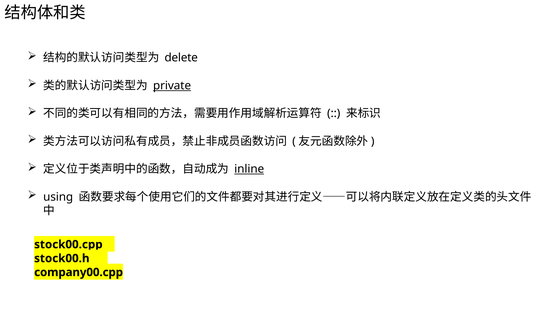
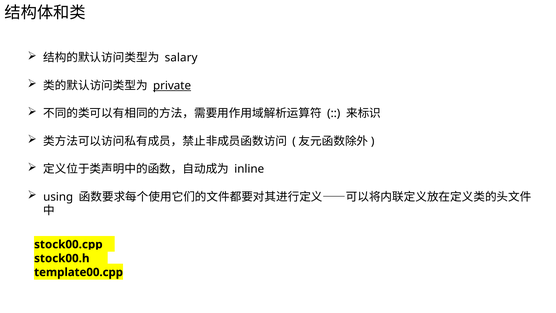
delete: delete -> salary
inline underline: present -> none
company00.cpp: company00.cpp -> template00.cpp
